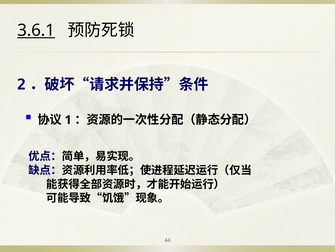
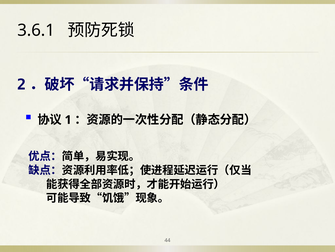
3.6.1 underline: present -> none
